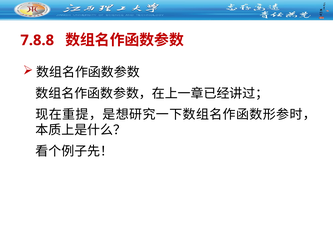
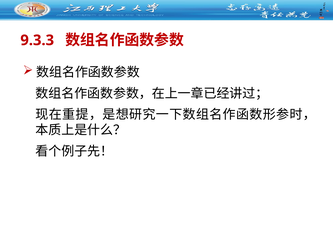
7.8.8: 7.8.8 -> 9.3.3
